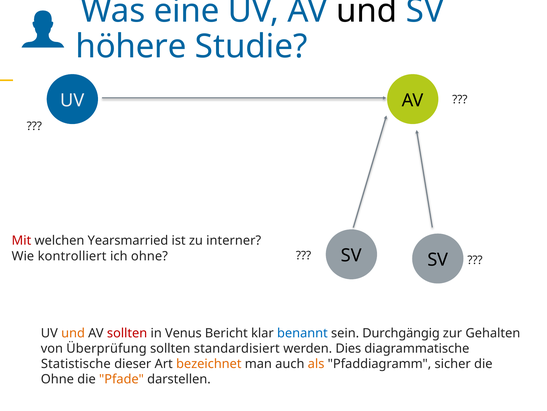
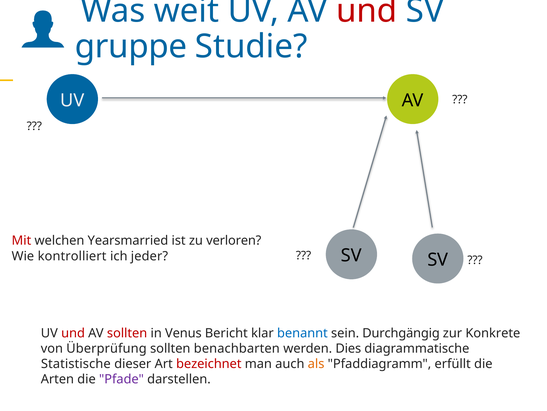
eine: eine -> weit
und at (367, 11) colour: black -> red
höhere: höhere -> gruppe
interner: interner -> verloren
ich ohne: ohne -> jeder
und at (73, 333) colour: orange -> red
Gehalten: Gehalten -> Konkrete
standardisiert: standardisiert -> benachbarten
bezeichnet colour: orange -> red
sicher: sicher -> erfüllt
Ohne at (57, 379): Ohne -> Arten
Pfade colour: orange -> purple
